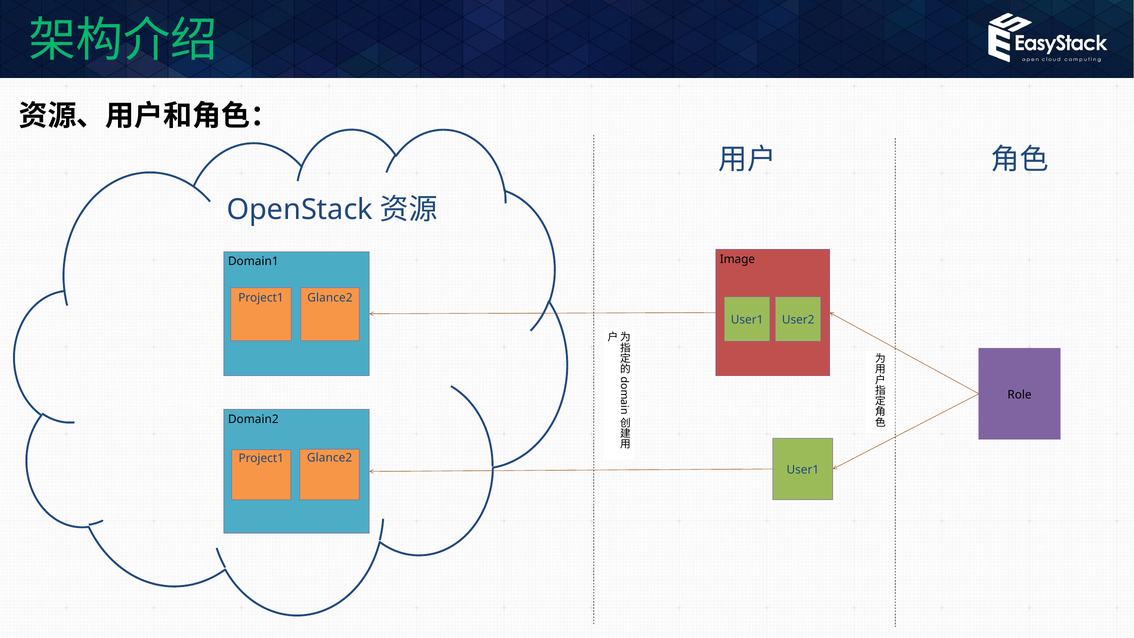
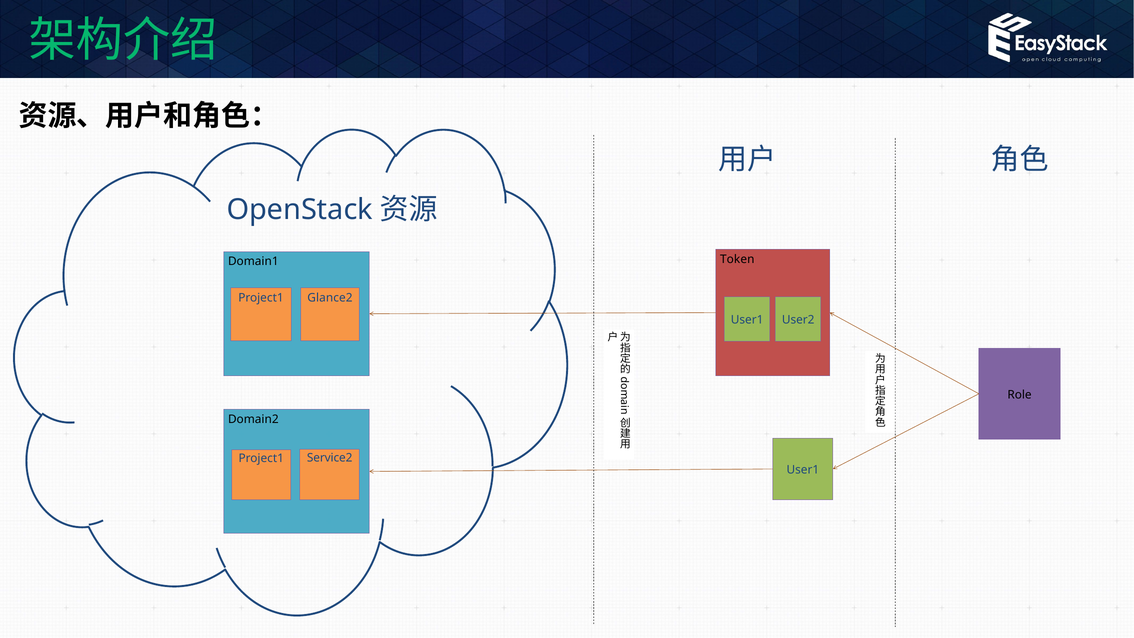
Image: Image -> Token
Glance2 at (330, 458): Glance2 -> Service2
